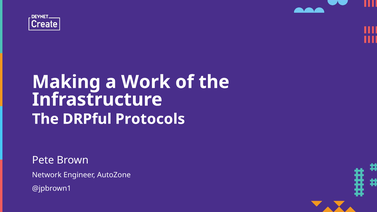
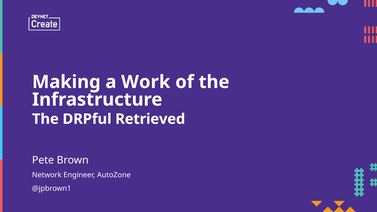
Protocols: Protocols -> Retrieved
